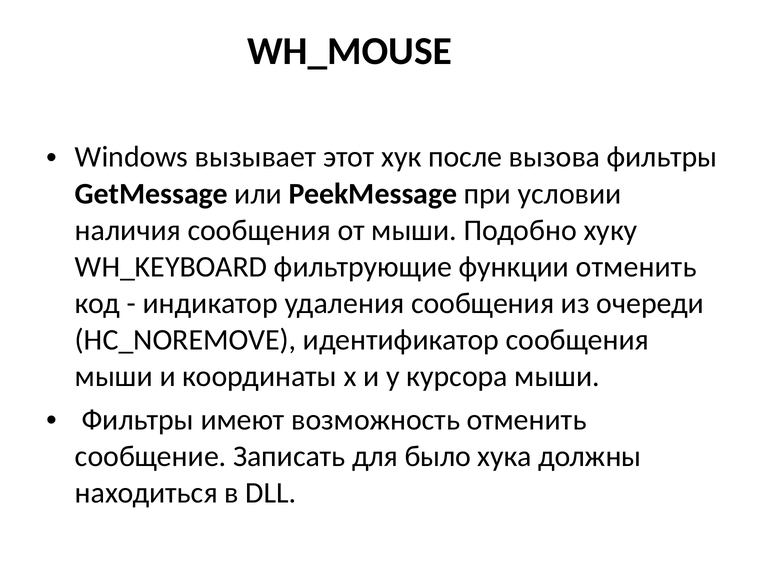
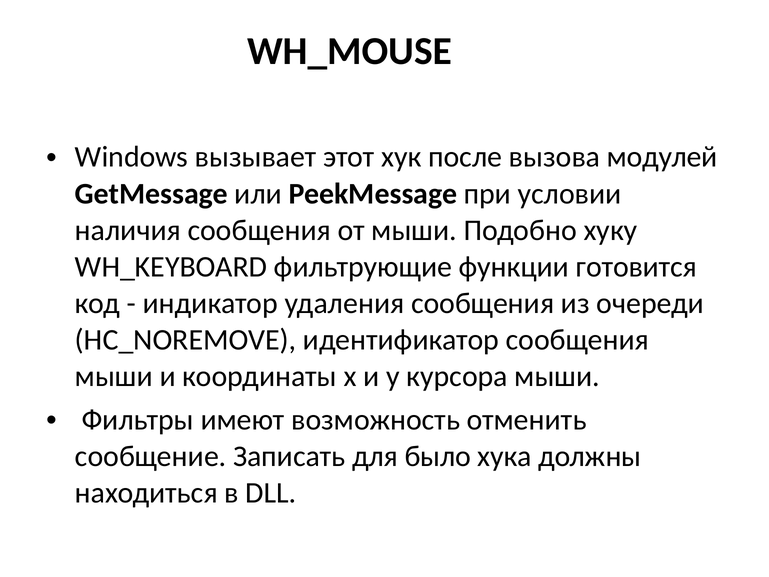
вызова фильтры: фильтры -> модулей
функции отменить: отменить -> готовится
